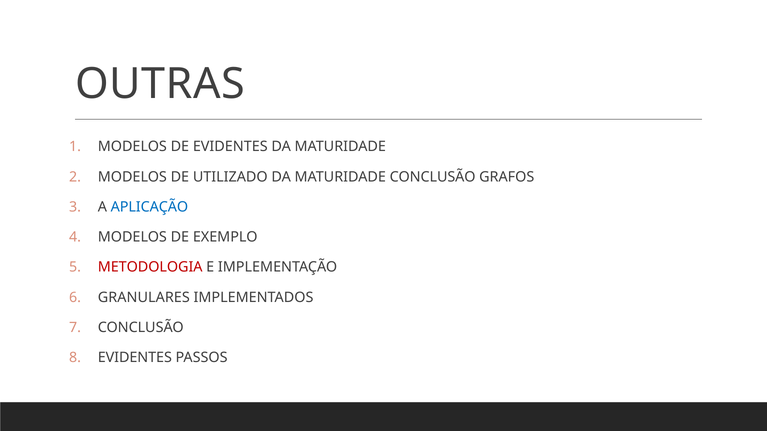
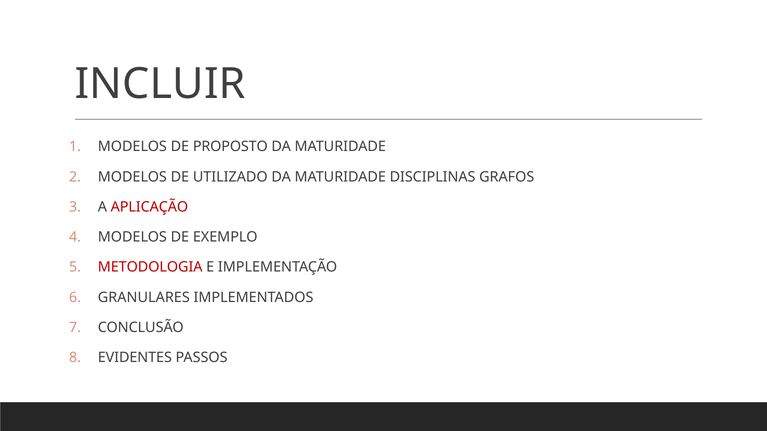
OUTRAS: OUTRAS -> INCLUIR
DE EVIDENTES: EVIDENTES -> PROPOSTO
MATURIDADE CONCLUSÃO: CONCLUSÃO -> DISCIPLINAS
APLICAÇÃO colour: blue -> red
